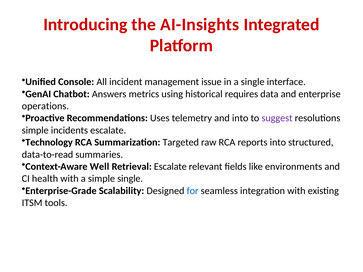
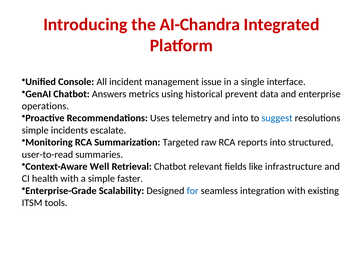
AI-Insights: AI-Insights -> AI-Chandra
requires: requires -> prevent
suggest colour: purple -> blue
Technology: Technology -> Monitoring
data-to-read: data-to-read -> user-to-read
Retrieval Escalate: Escalate -> Chatbot
environments: environments -> infrastructure
simple single: single -> faster
